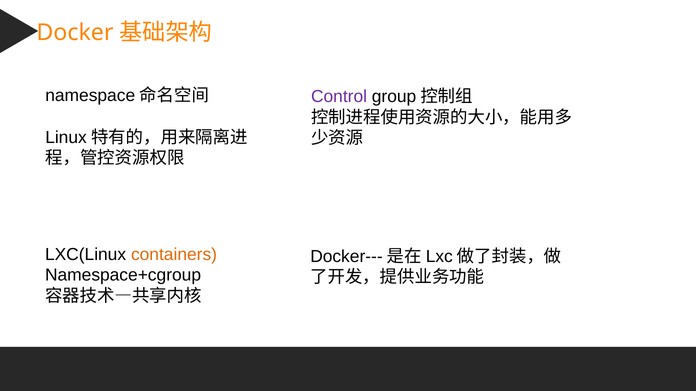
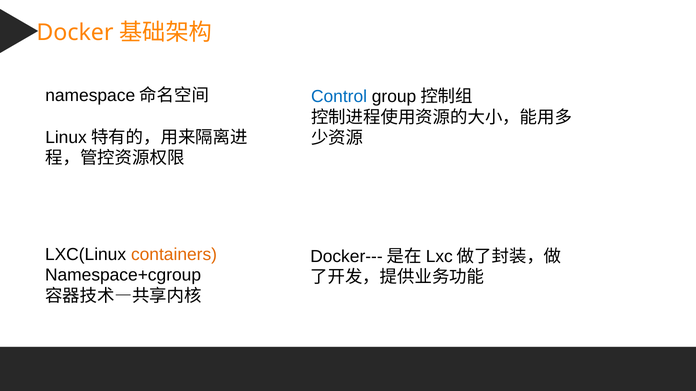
Control colour: purple -> blue
